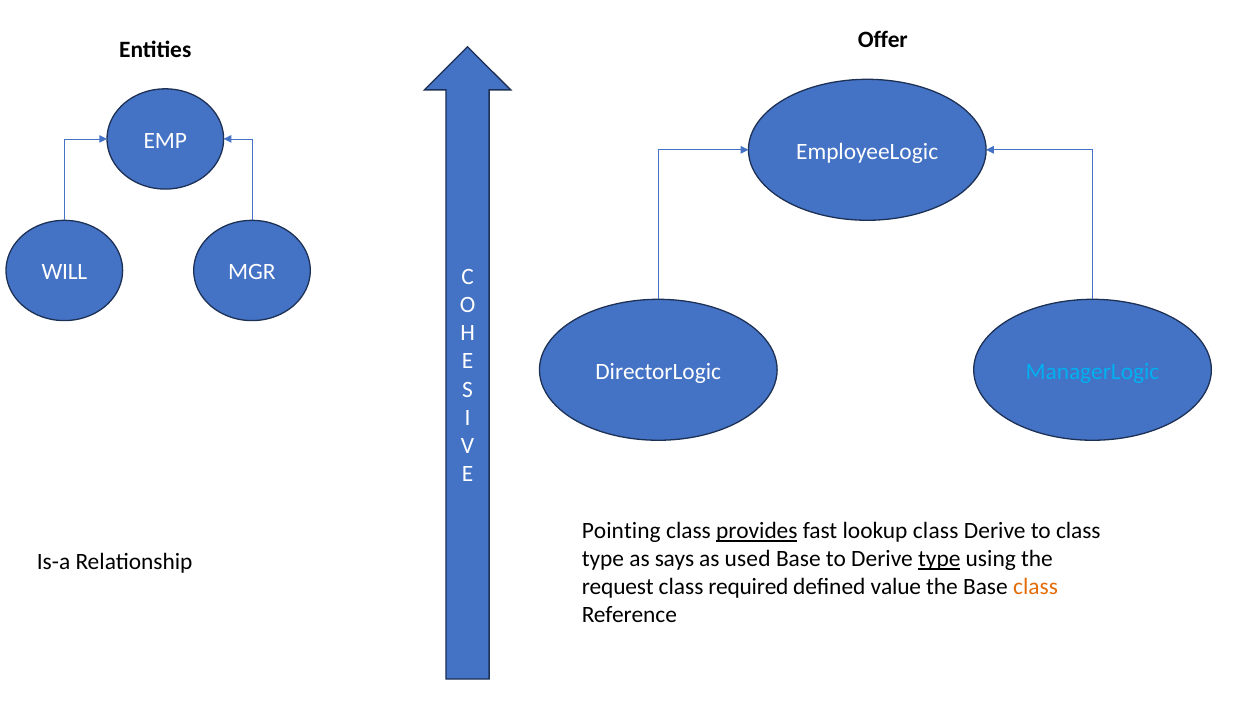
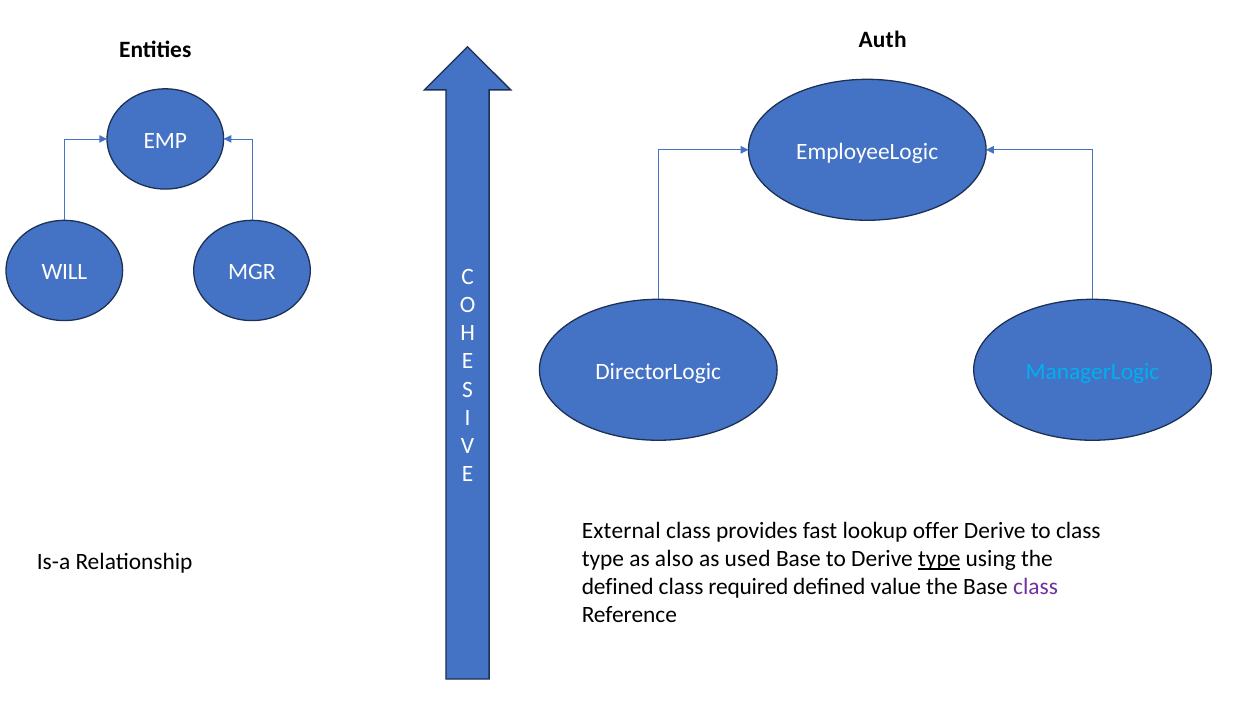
Offer: Offer -> Auth
Pointing: Pointing -> External
provides underline: present -> none
lookup class: class -> offer
says: says -> also
request at (618, 588): request -> defined
class at (1036, 588) colour: orange -> purple
